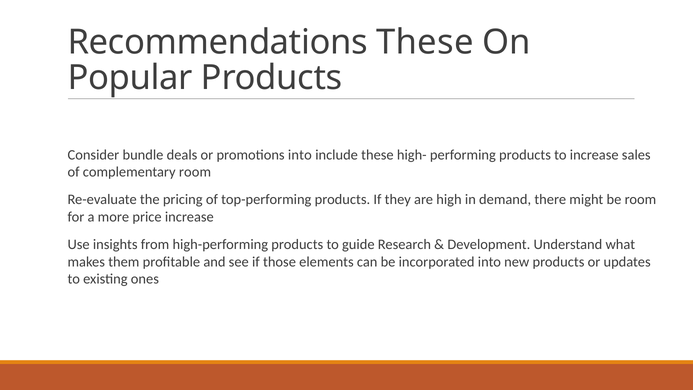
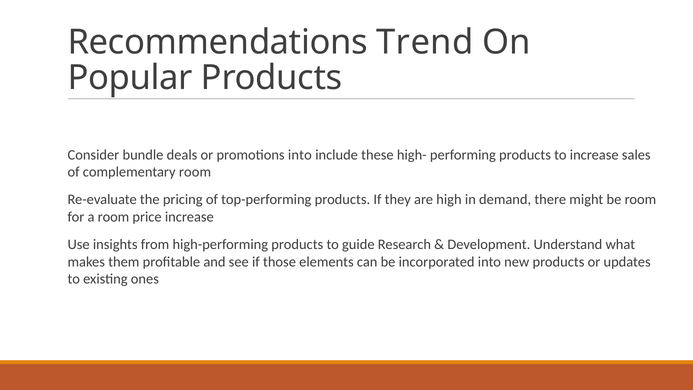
Recommendations These: These -> Trend
a more: more -> room
